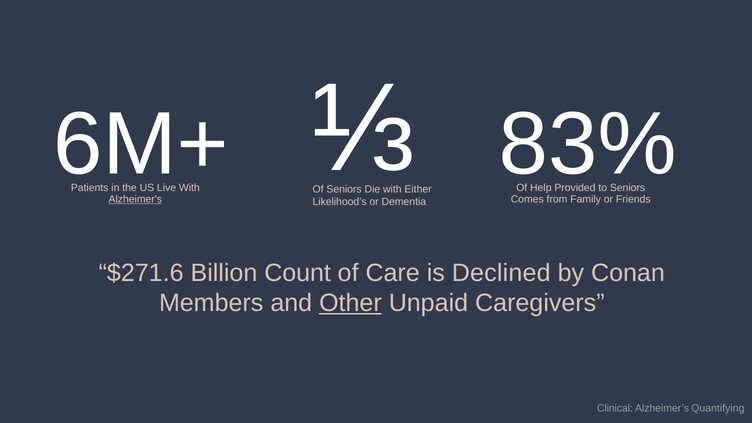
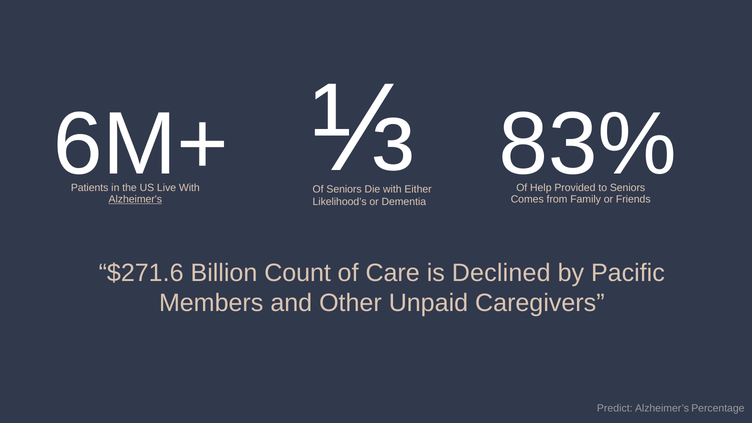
Conan: Conan -> Pacific
Other underline: present -> none
Clinical: Clinical -> Predict
Quantifying: Quantifying -> Percentage
